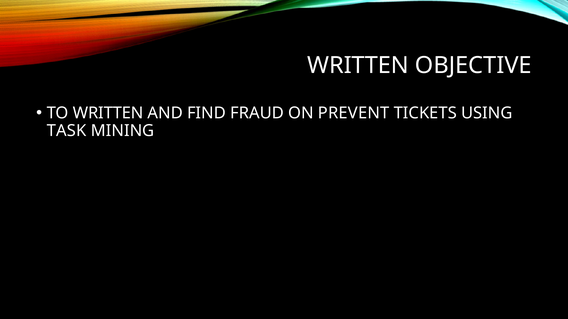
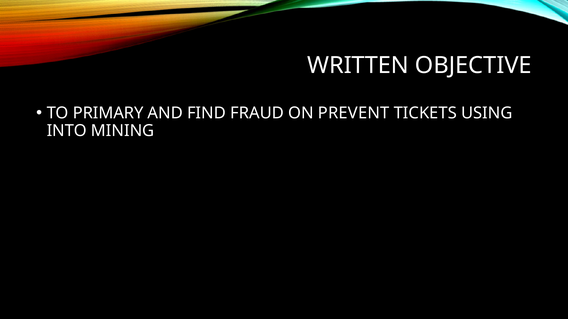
TO WRITTEN: WRITTEN -> PRIMARY
TASK: TASK -> INTO
